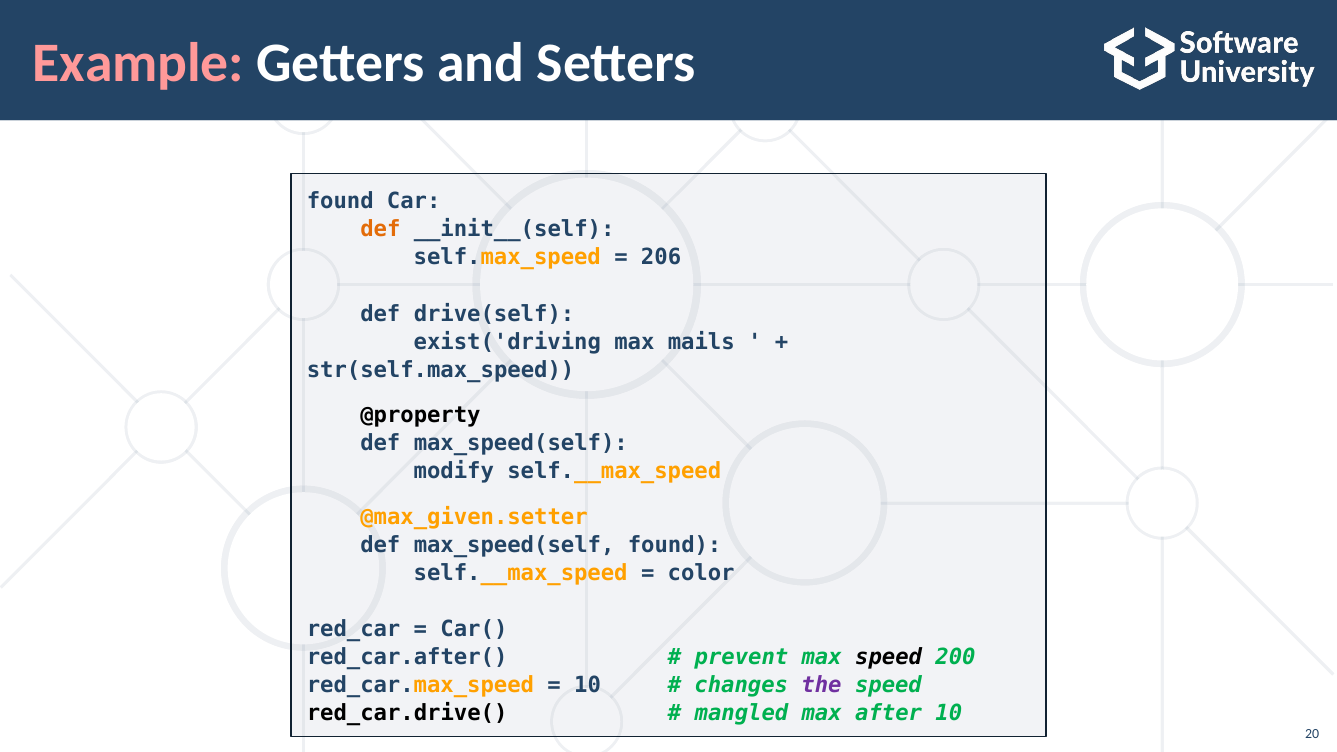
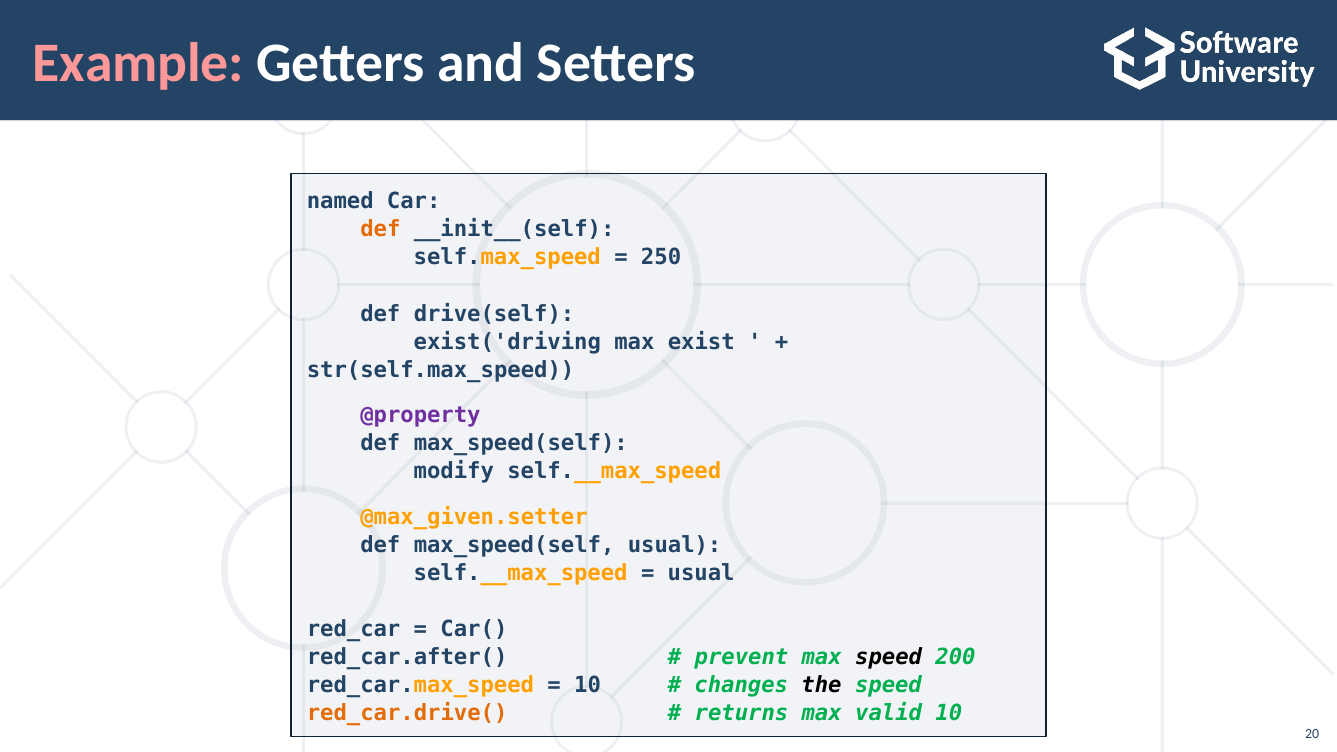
found at (340, 202): found -> named
206: 206 -> 250
mails: mails -> exist
@property colour: black -> purple
max_speed(self found: found -> usual
color at (701, 573): color -> usual
the colour: purple -> black
red_car.drive( colour: black -> orange
mangled: mangled -> returns
after: after -> valid
